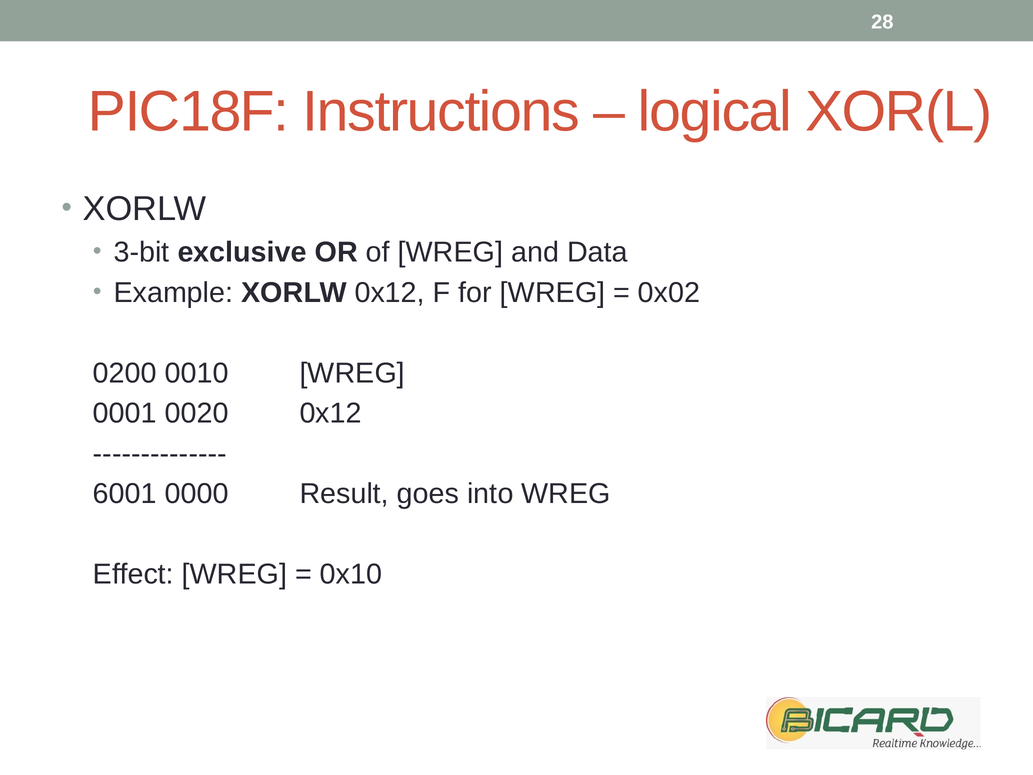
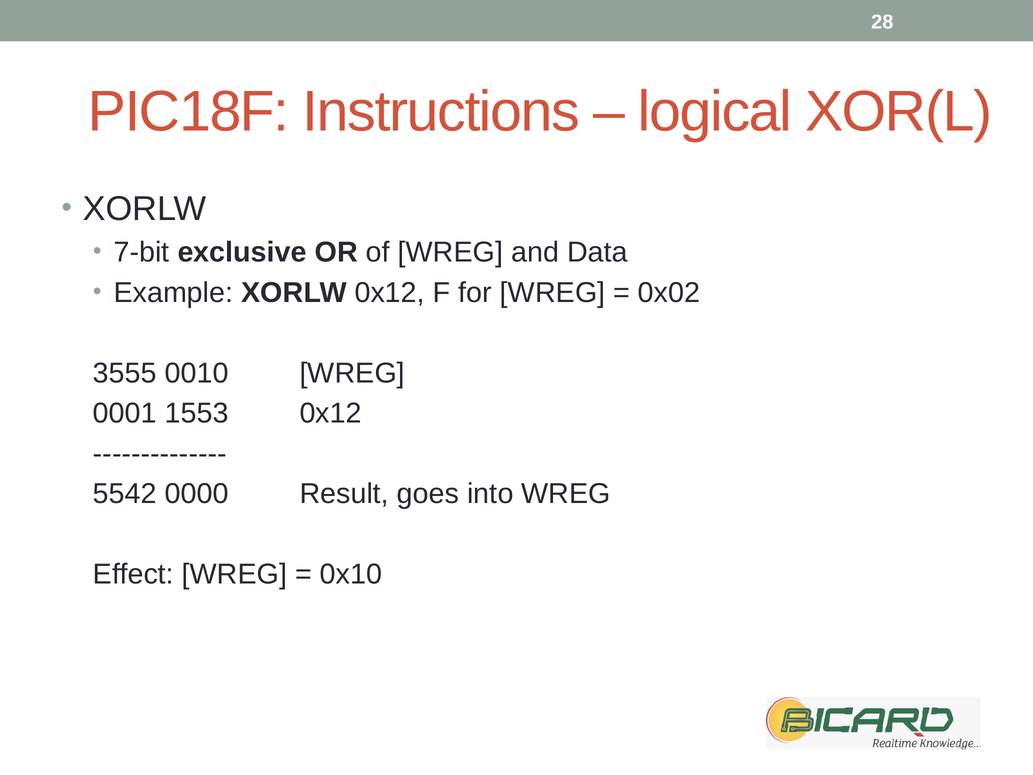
3-bit: 3-bit -> 7-bit
0200: 0200 -> 3555
0020: 0020 -> 1553
6001: 6001 -> 5542
